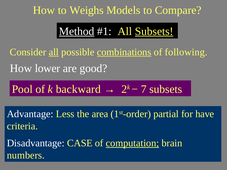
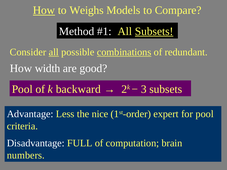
How at (44, 10) underline: none -> present
Method underline: present -> none
following: following -> redundant
lower: lower -> width
7: 7 -> 3
area: area -> nice
partial: partial -> expert
for have: have -> pool
CASE: CASE -> FULL
computation underline: present -> none
